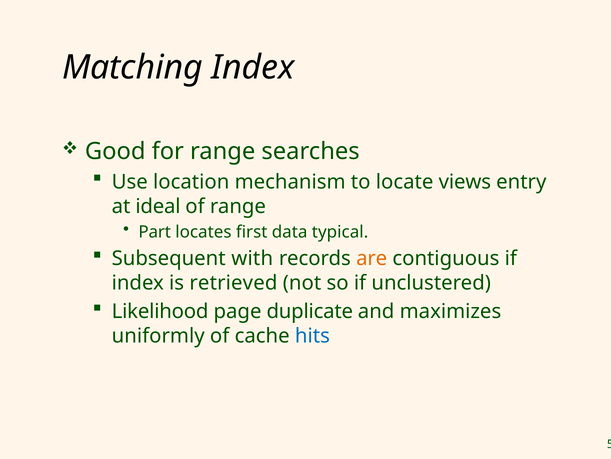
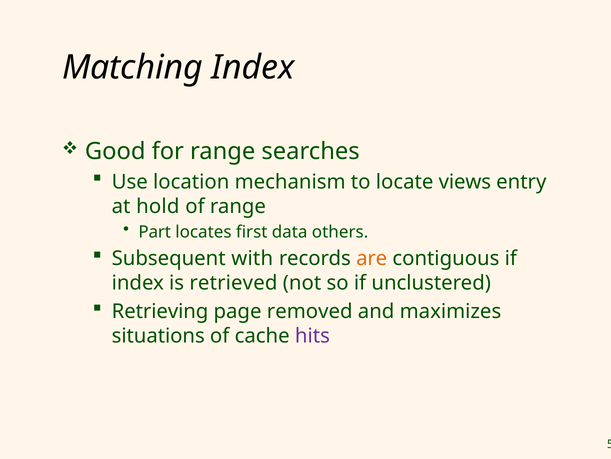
ideal: ideal -> hold
typical: typical -> others
Likelihood: Likelihood -> Retrieving
duplicate: duplicate -> removed
uniformly: uniformly -> situations
hits colour: blue -> purple
